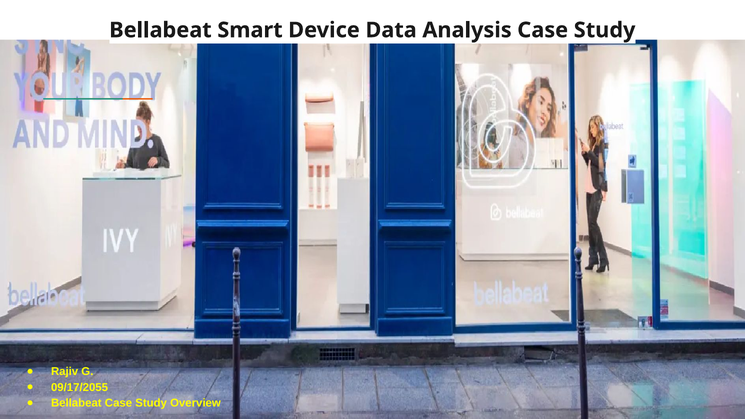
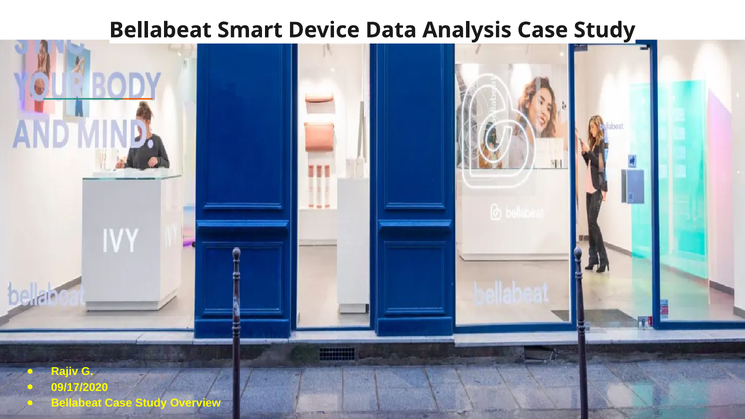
09/17/2055: 09/17/2055 -> 09/17/2020
